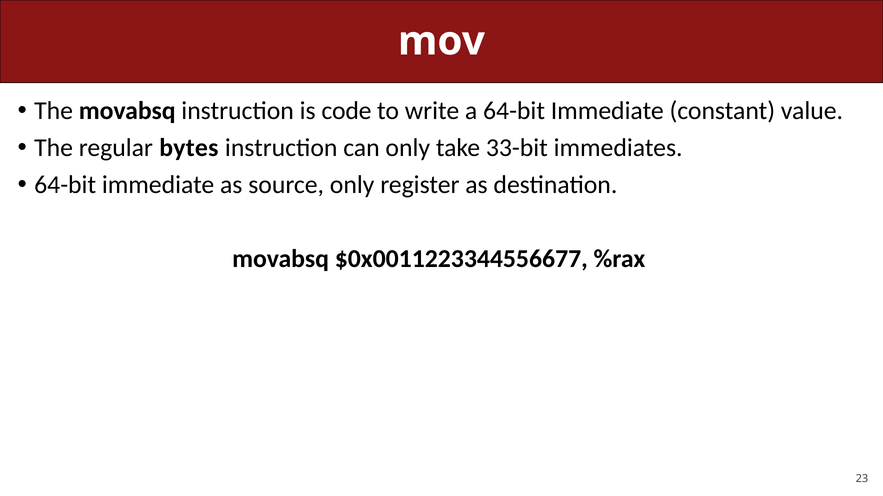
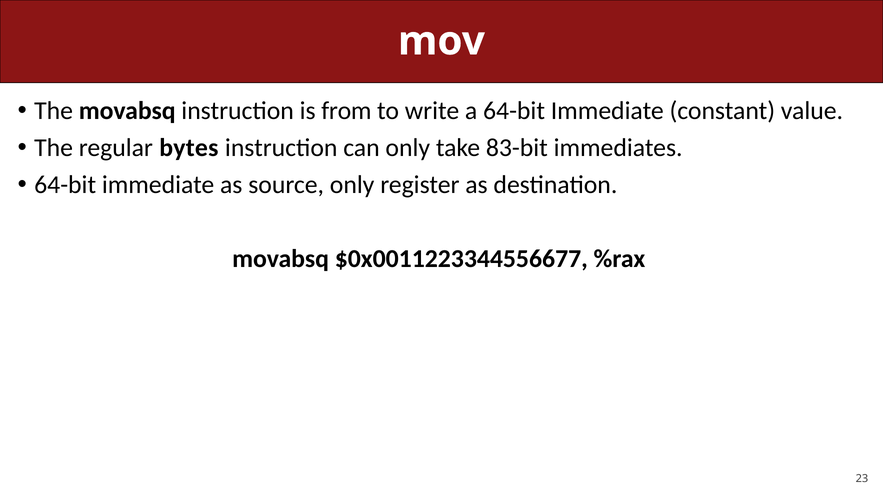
code: code -> from
33-bit: 33-bit -> 83-bit
